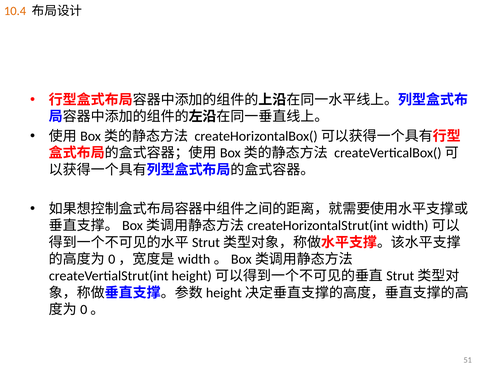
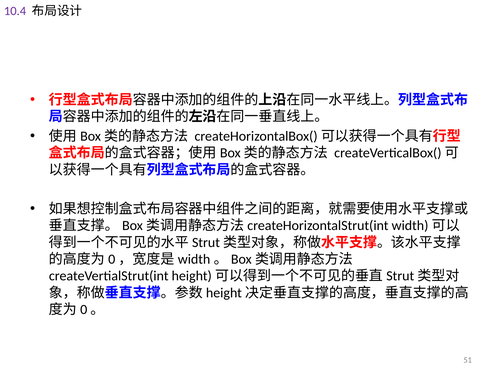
10.4 colour: orange -> purple
